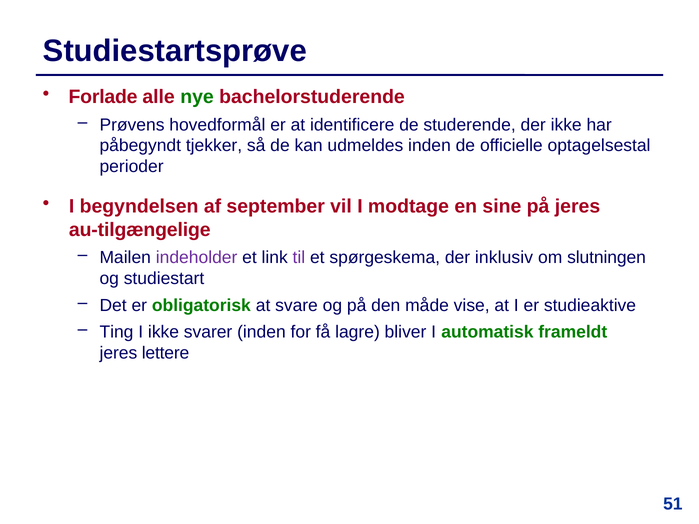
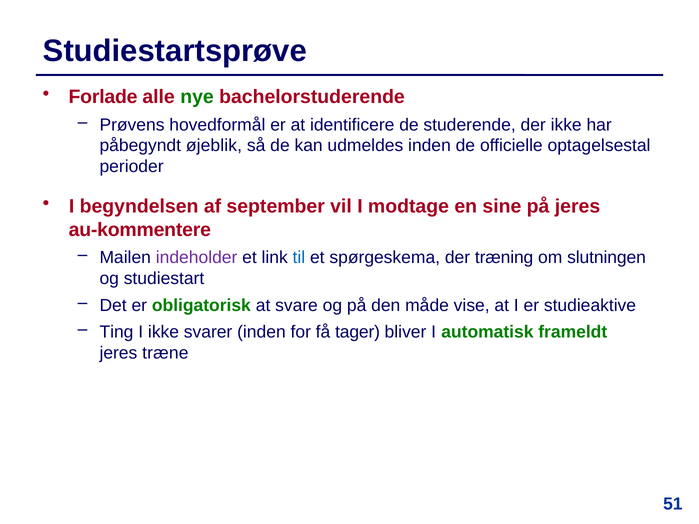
tjekker: tjekker -> øjeblik
au-tilgængelige: au-tilgængelige -> au-kommentere
til colour: purple -> blue
inklusiv: inklusiv -> træning
lagre: lagre -> tager
lettere: lettere -> træne
